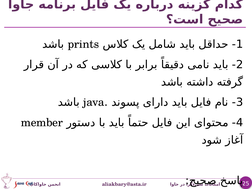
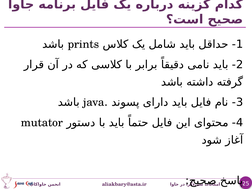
member: member -> mutator
